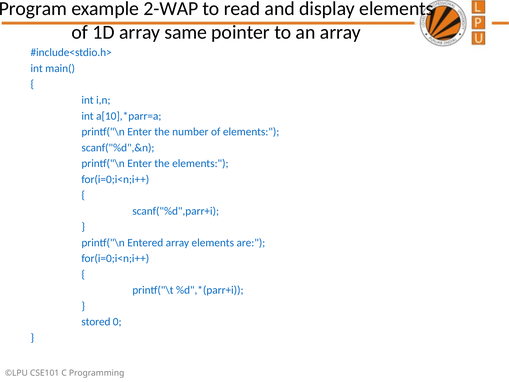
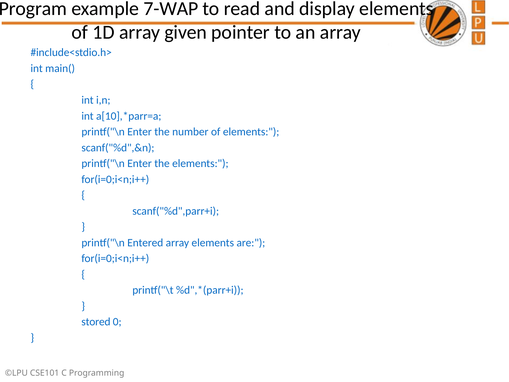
2-WAP: 2-WAP -> 7-WAP
same: same -> given
